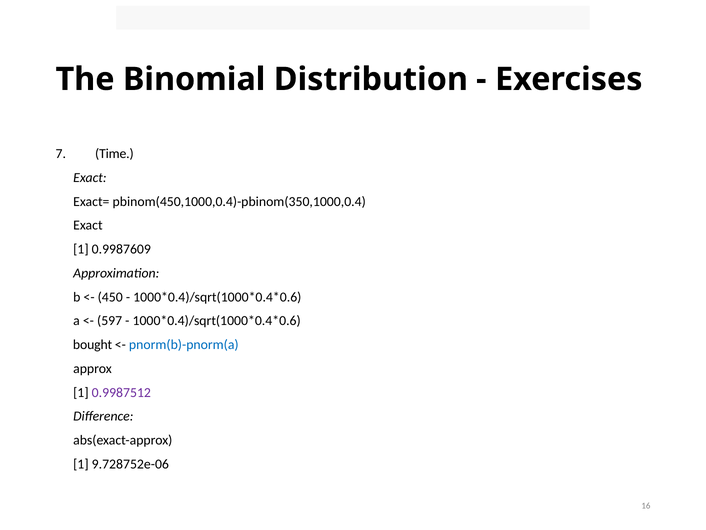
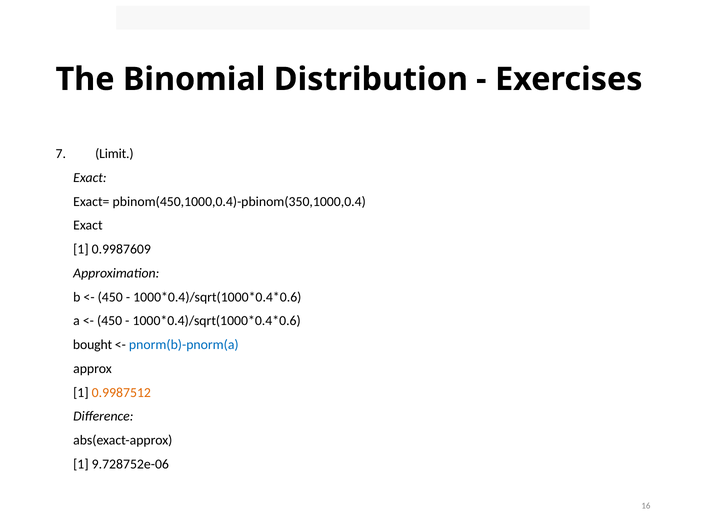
Time: Time -> Limit
597 at (110, 321): 597 -> 450
0.9987512 colour: purple -> orange
